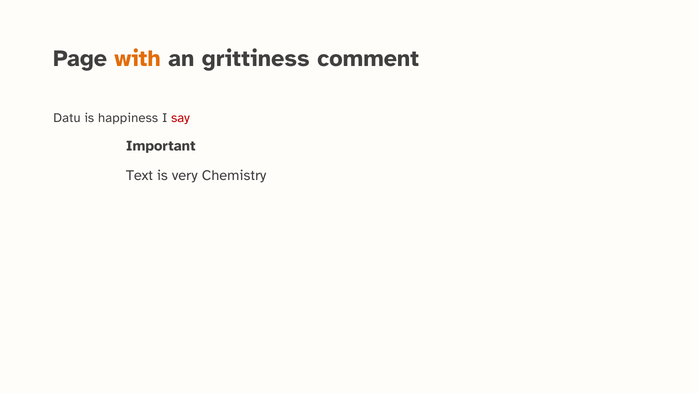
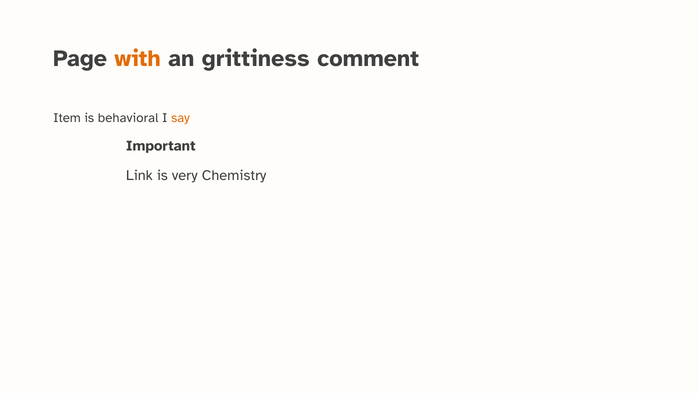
Datu: Datu -> Item
happiness: happiness -> behavioral
say colour: red -> orange
Text: Text -> Link
